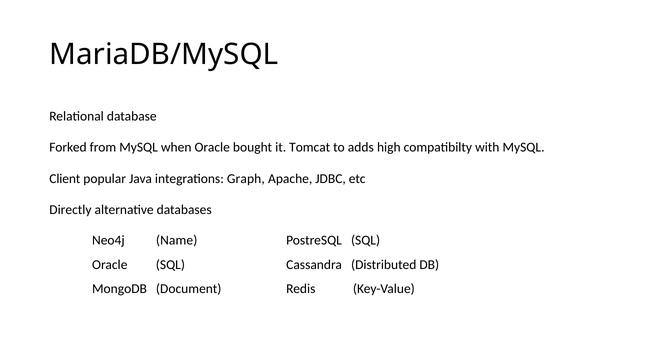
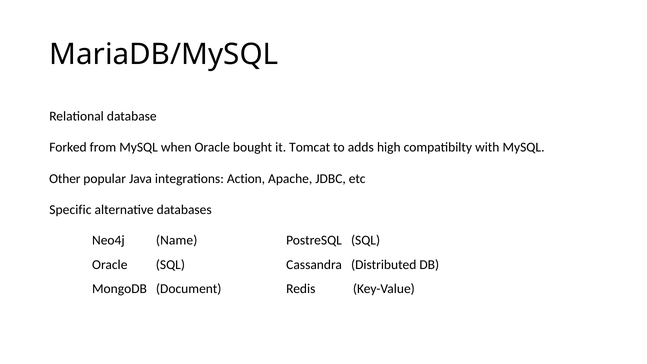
Client: Client -> Other
Graph: Graph -> Action
Directly: Directly -> Specific
